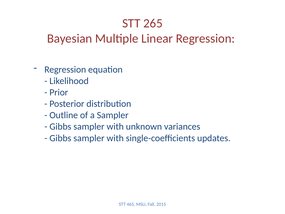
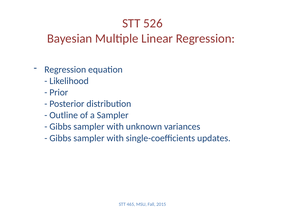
265: 265 -> 526
